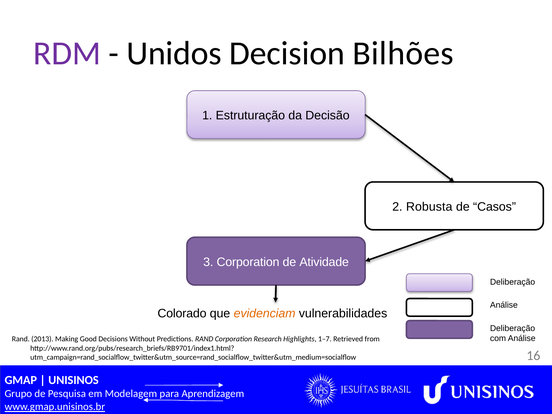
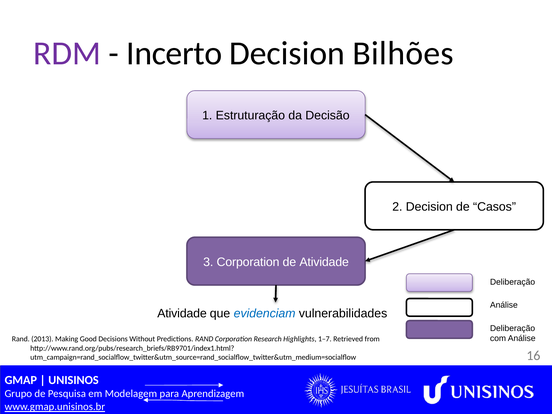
Unidos: Unidos -> Incerto
2 Robusta: Robusta -> Decision
Colorado at (182, 313): Colorado -> Atividade
evidenciam colour: orange -> blue
